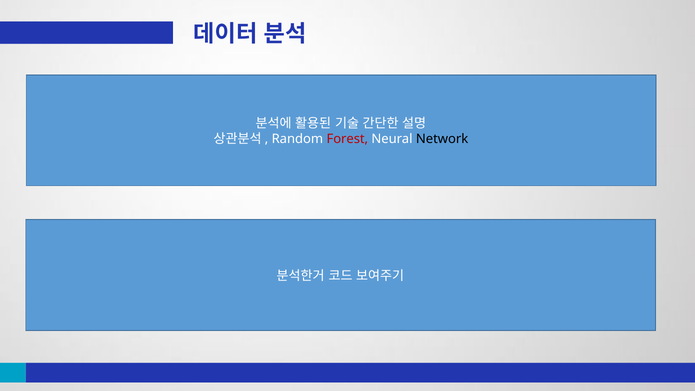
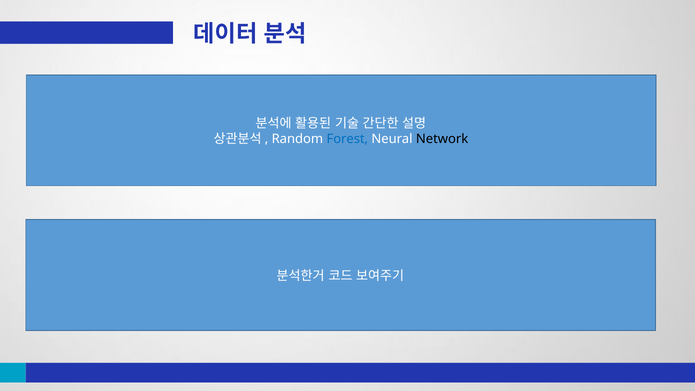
Forest colour: red -> blue
